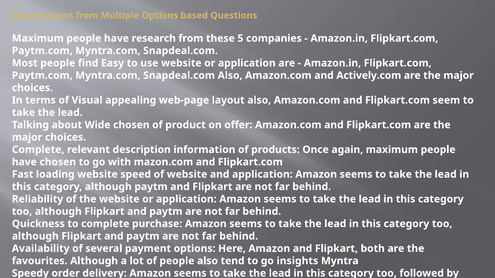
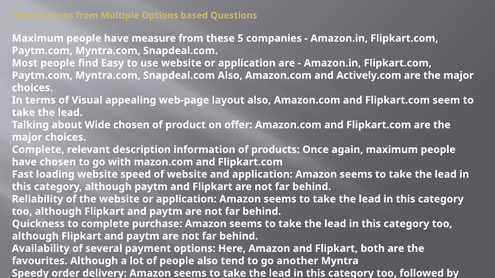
research: research -> measure
insights: insights -> another
